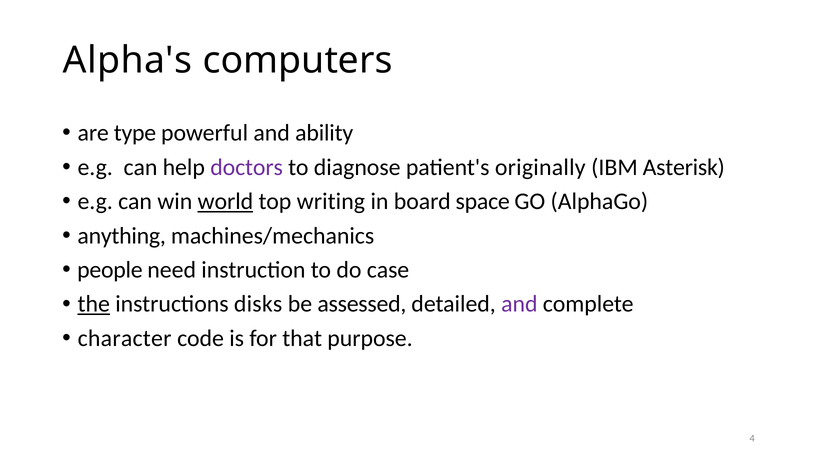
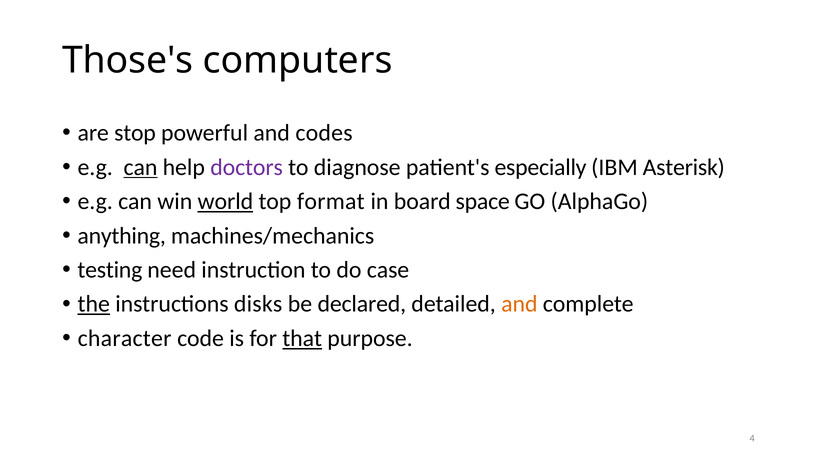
Alpha's: Alpha's -> Those's
type: type -> stop
ability: ability -> codes
can at (140, 167) underline: none -> present
originally: originally -> especially
writing: writing -> format
people: people -> testing
assessed: assessed -> declared
and at (519, 304) colour: purple -> orange
that underline: none -> present
